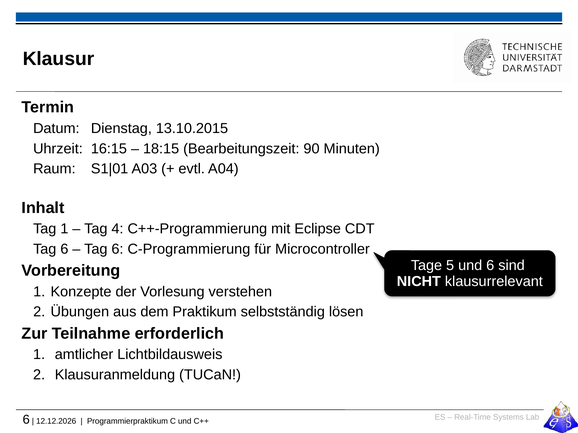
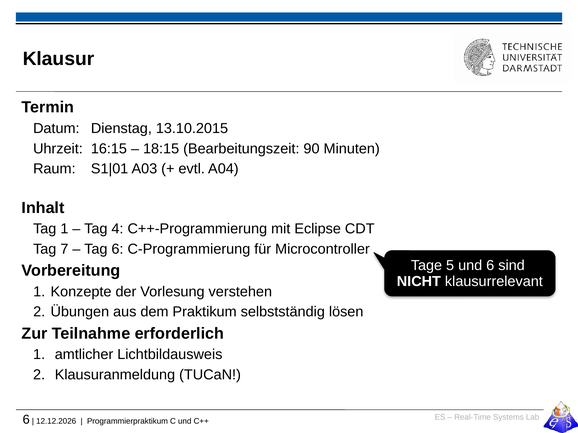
6 at (64, 249): 6 -> 7
